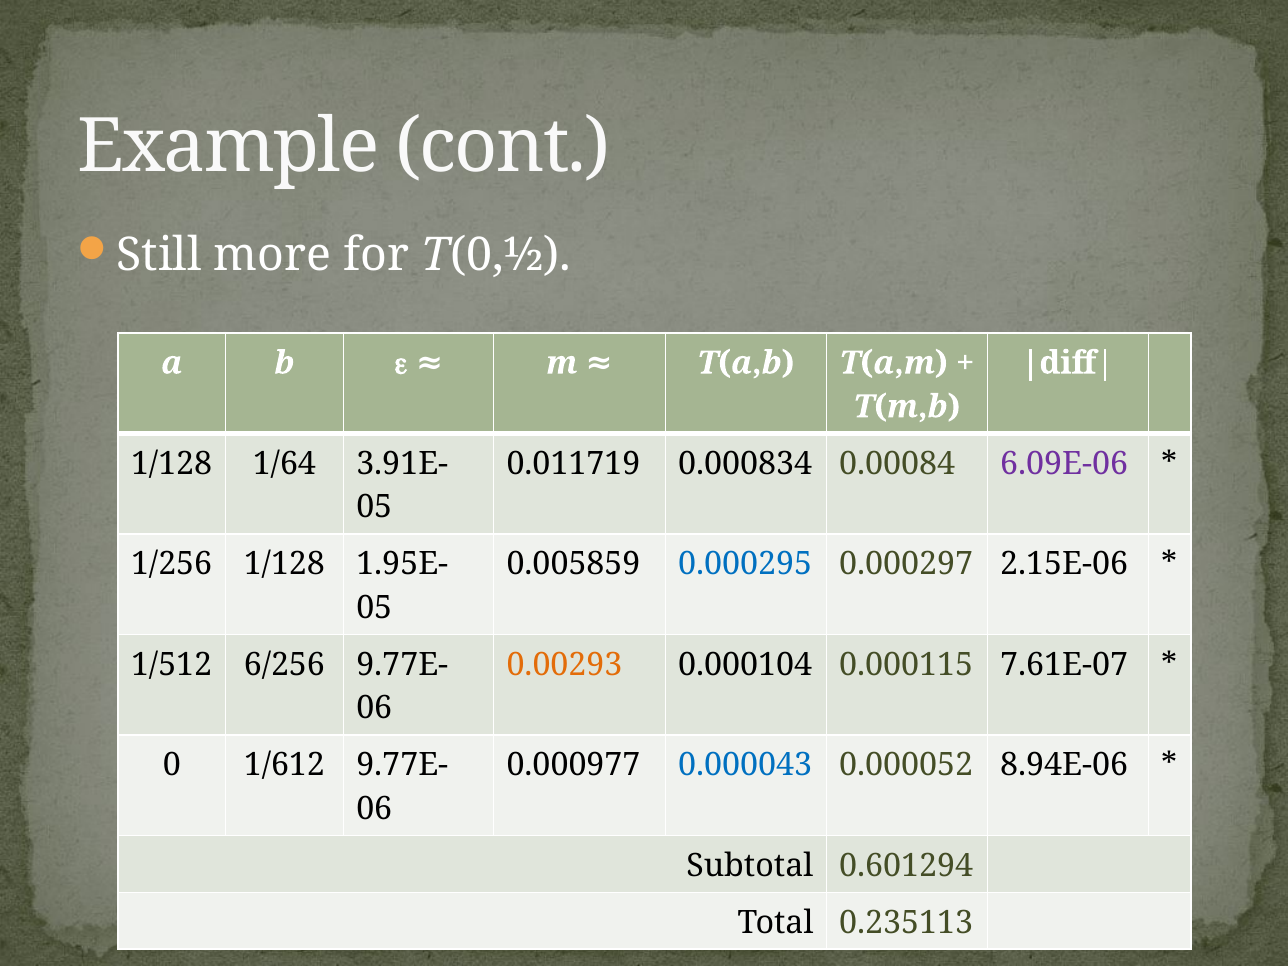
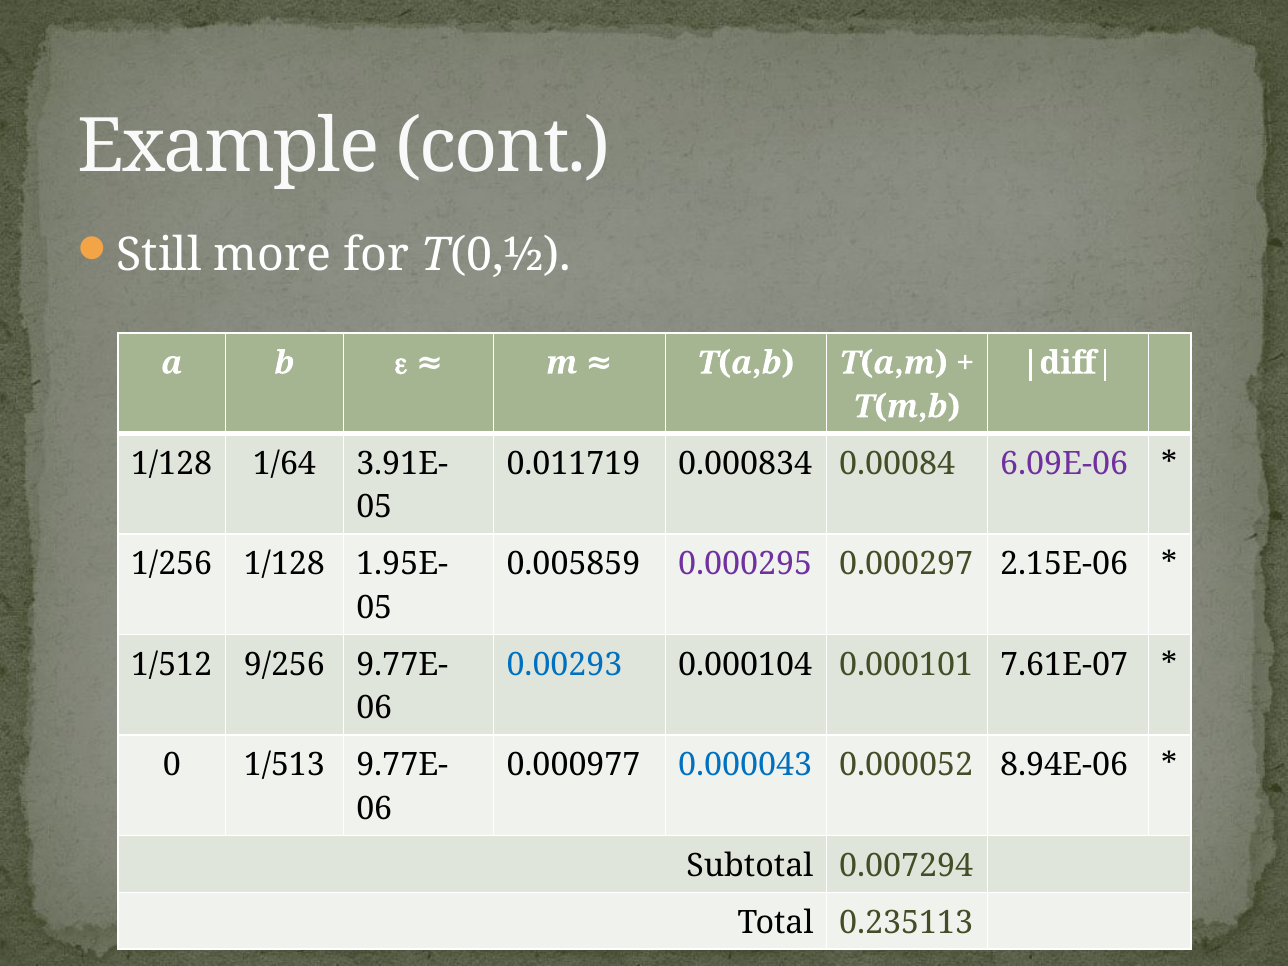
0.000295 colour: blue -> purple
6/256: 6/256 -> 9/256
0.00293 colour: orange -> blue
0.000115: 0.000115 -> 0.000101
1/612: 1/612 -> 1/513
0.601294: 0.601294 -> 0.007294
